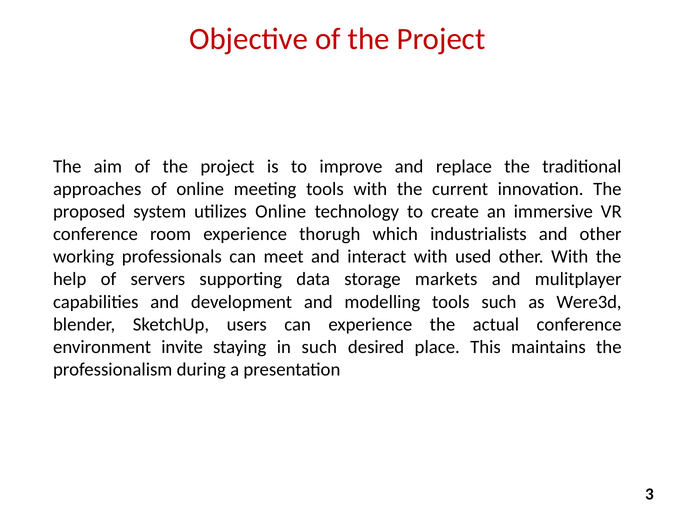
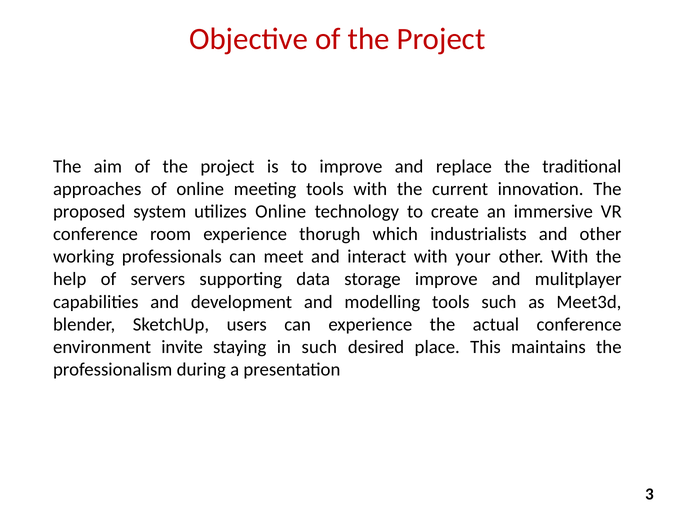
used: used -> your
storage markets: markets -> improve
Were3d: Were3d -> Meet3d
